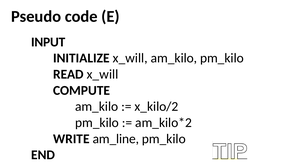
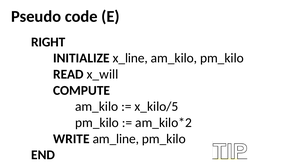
INPUT: INPUT -> RIGHT
INITIALIZE x_will: x_will -> x_line
x_kilo/2: x_kilo/2 -> x_kilo/5
